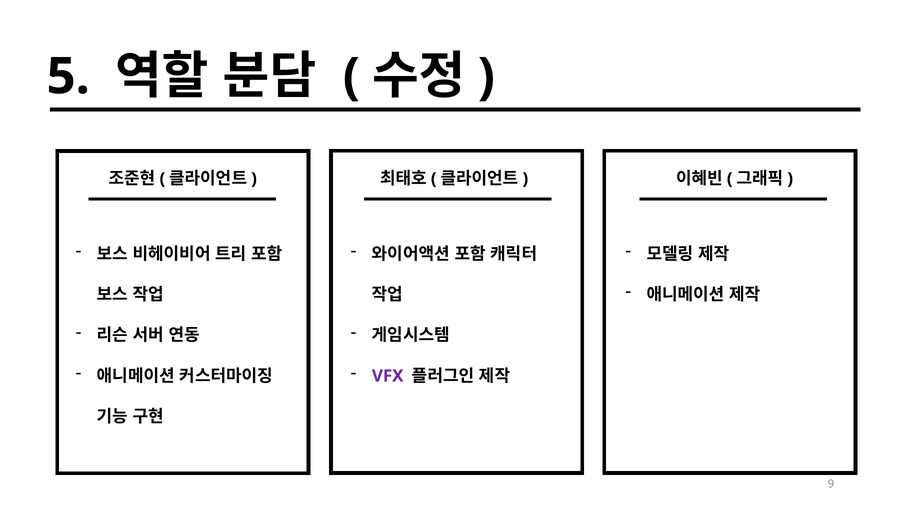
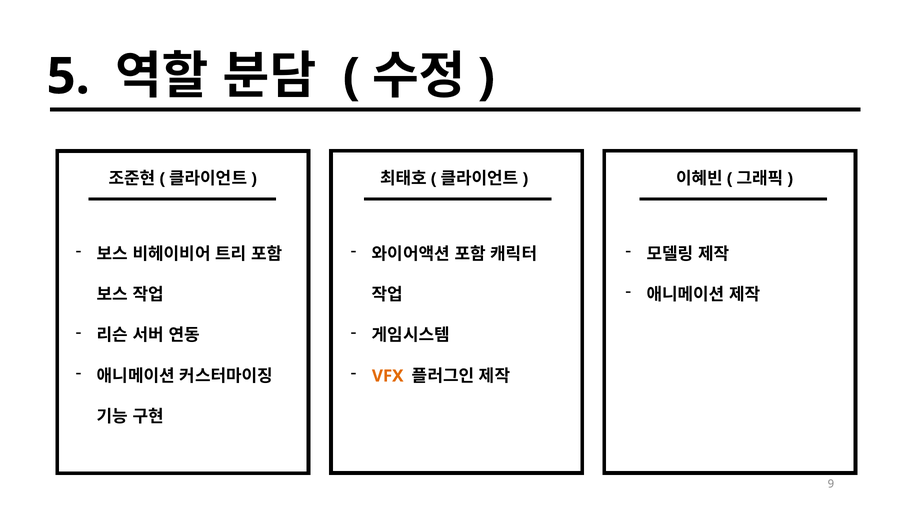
VFX colour: purple -> orange
